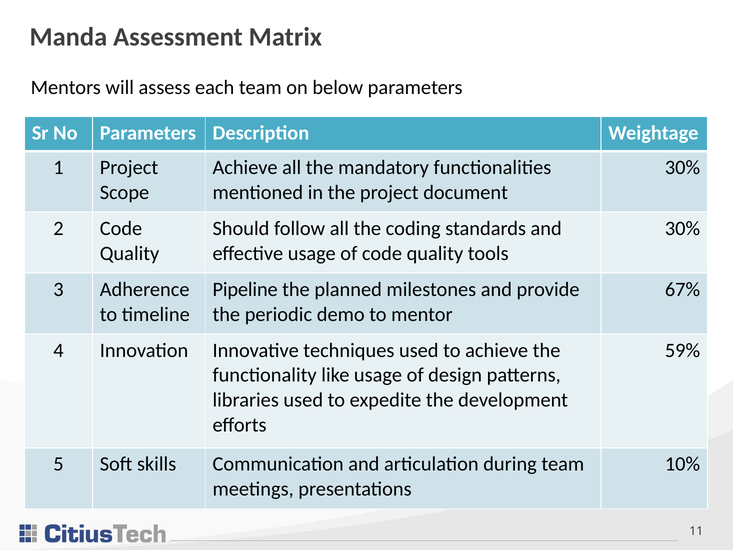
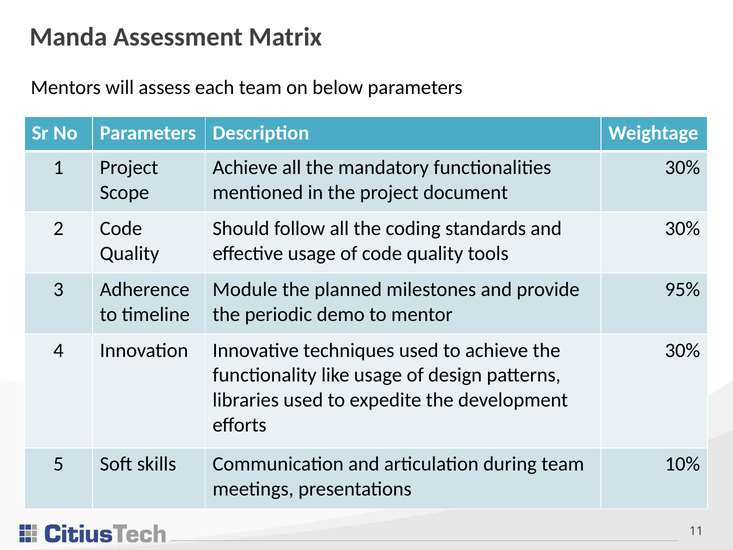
Pipeline: Pipeline -> Module
67%: 67% -> 95%
59% at (683, 350): 59% -> 30%
